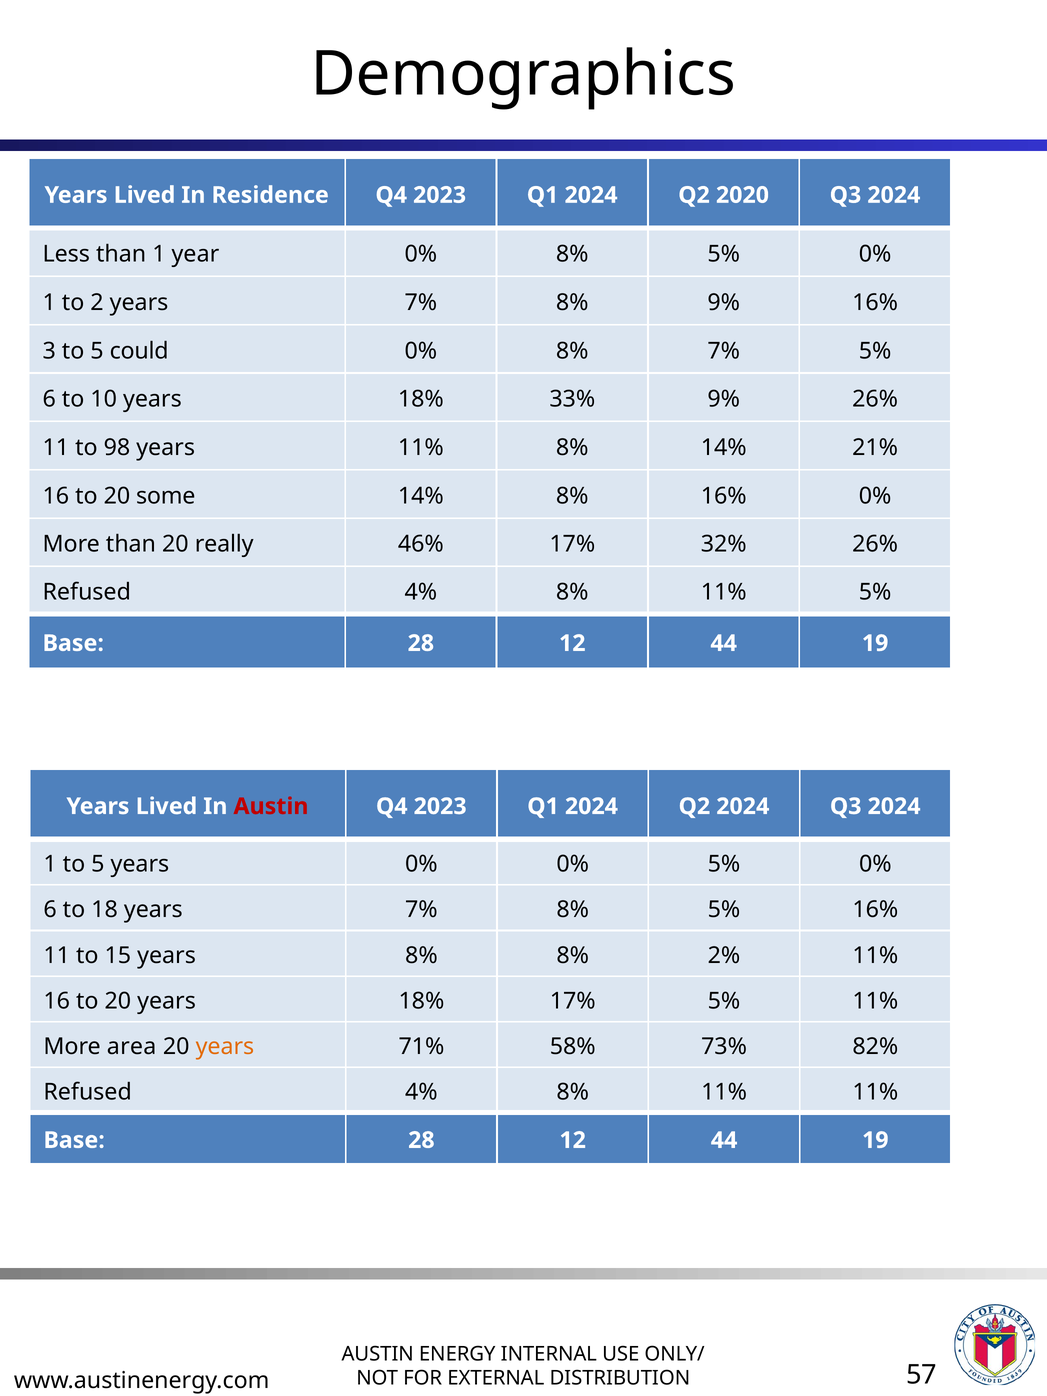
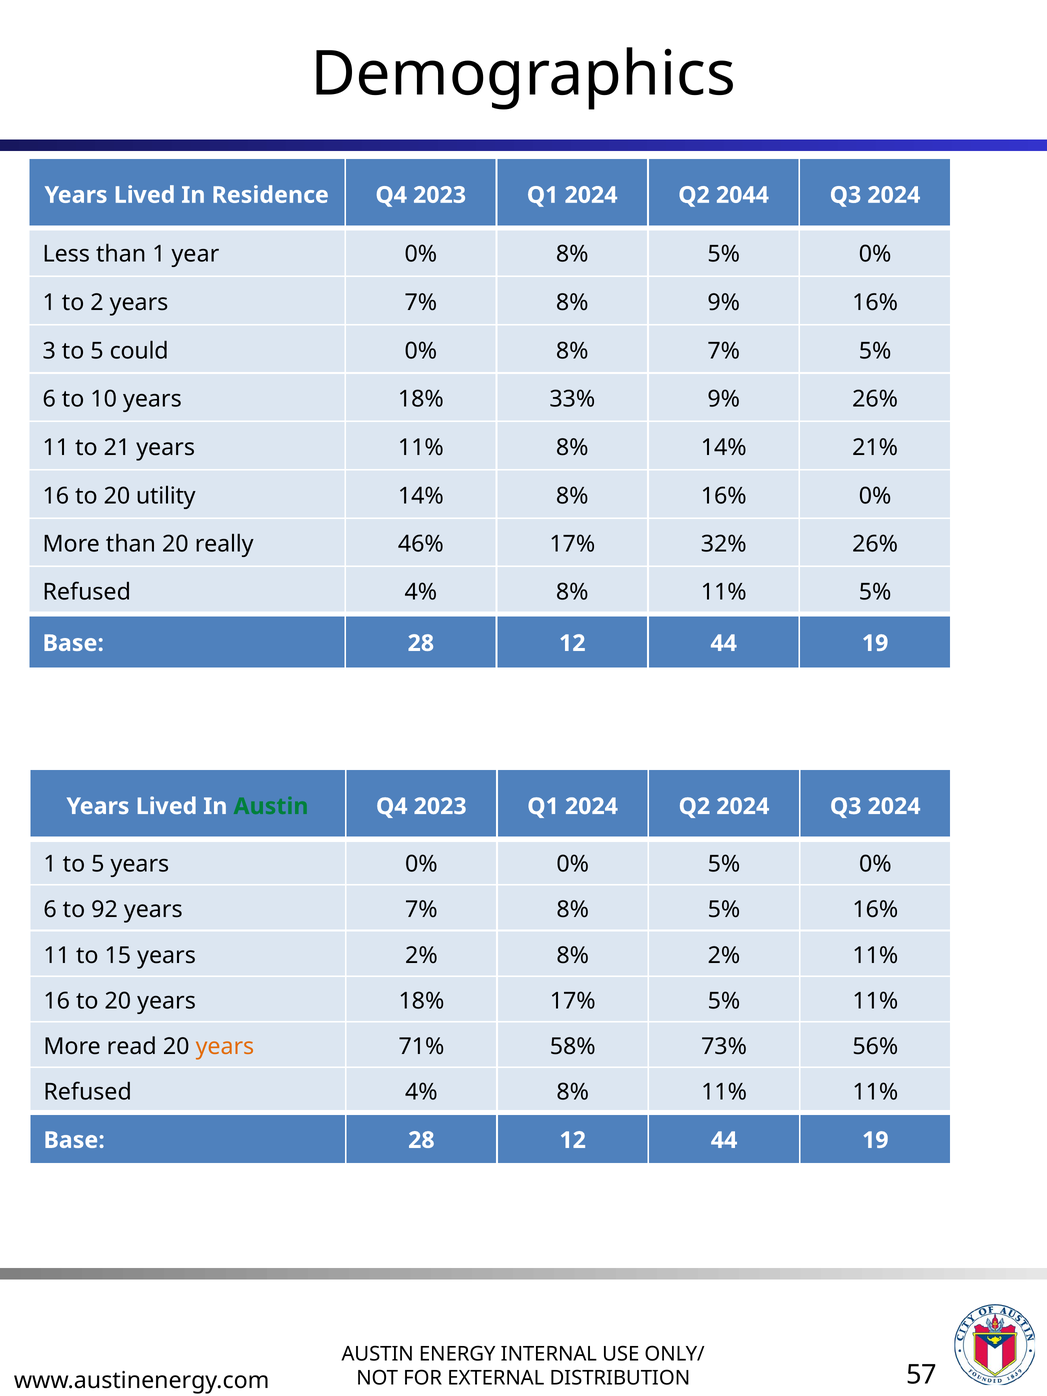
2020: 2020 -> 2044
98: 98 -> 21
some: some -> utility
Austin at (271, 806) colour: red -> green
18: 18 -> 92
years 8%: 8% -> 2%
area: area -> read
82%: 82% -> 56%
